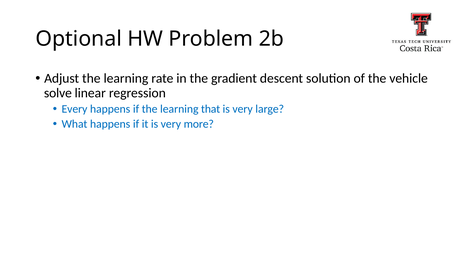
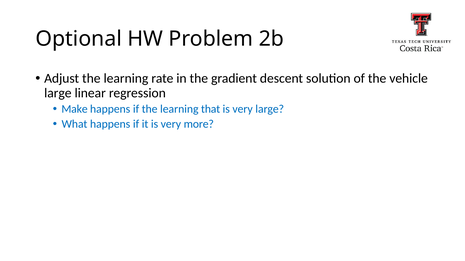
solve at (58, 93): solve -> large
Every: Every -> Make
